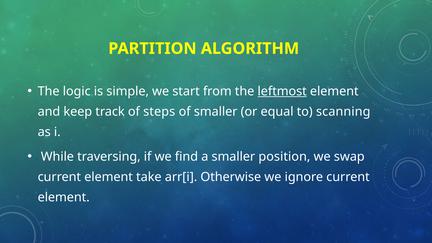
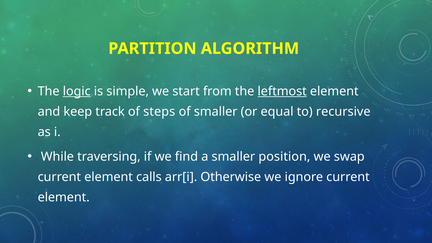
logic underline: none -> present
scanning: scanning -> recursive
take: take -> calls
